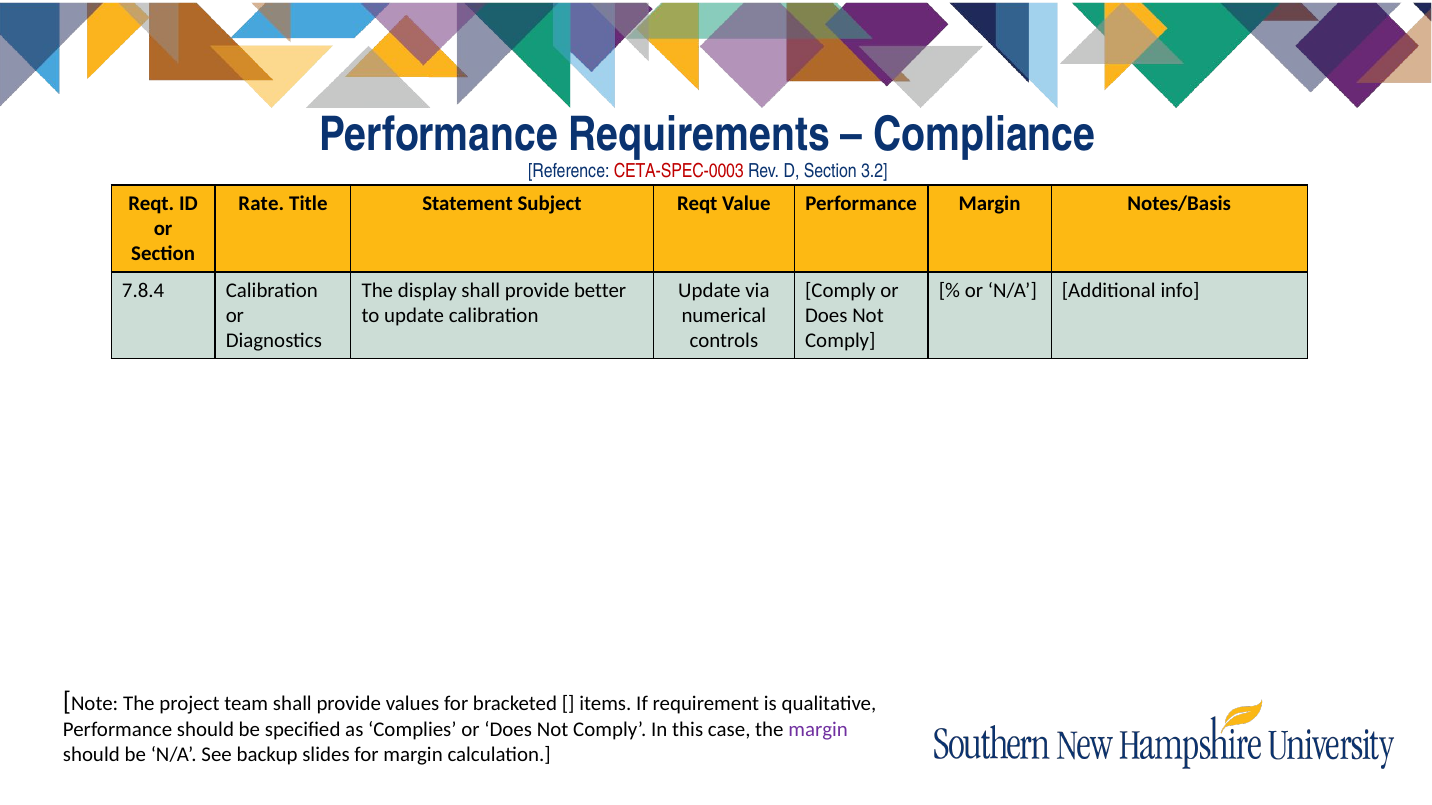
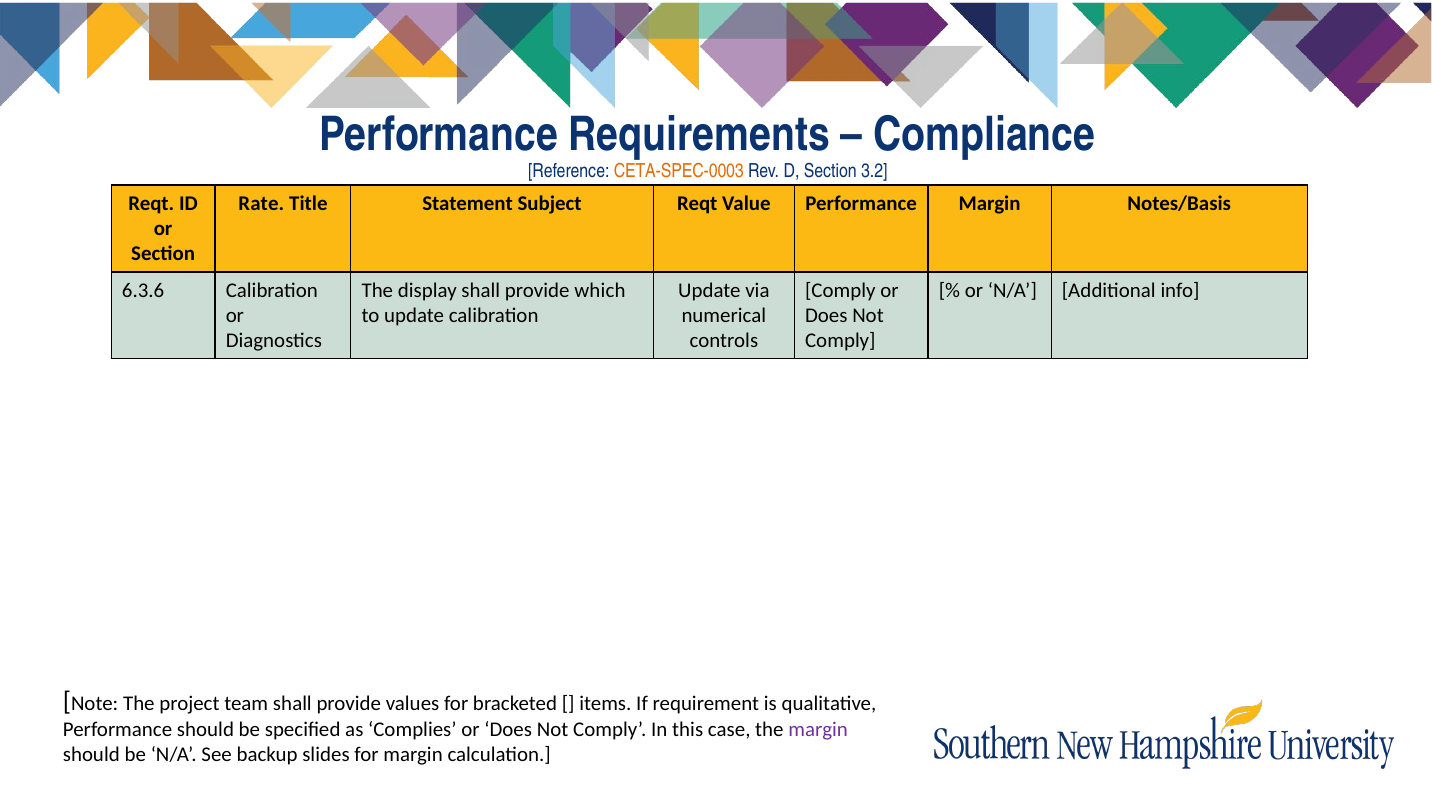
CETA-SPEC-0003 colour: red -> orange
7.8.4: 7.8.4 -> 6.3.6
better: better -> which
